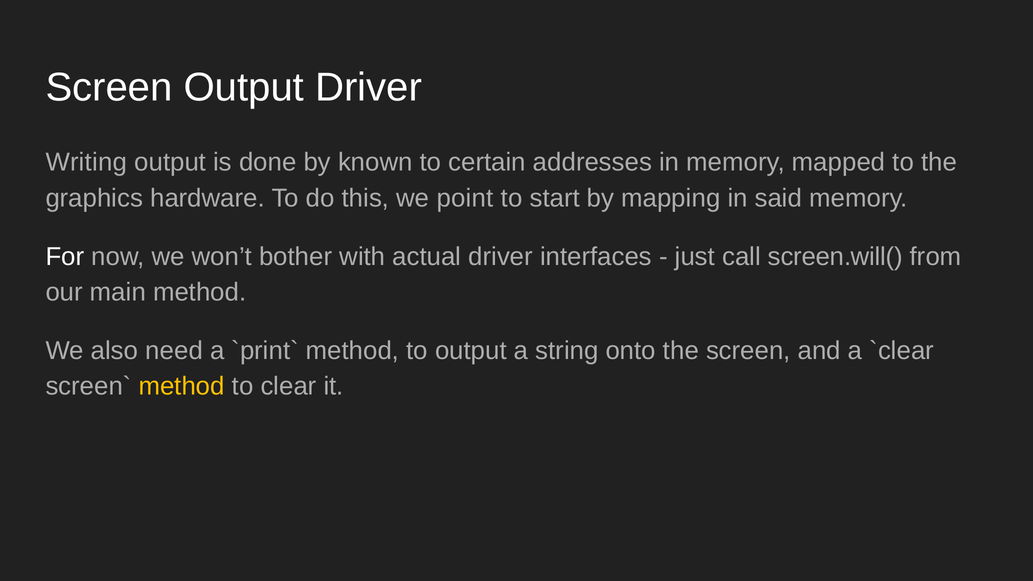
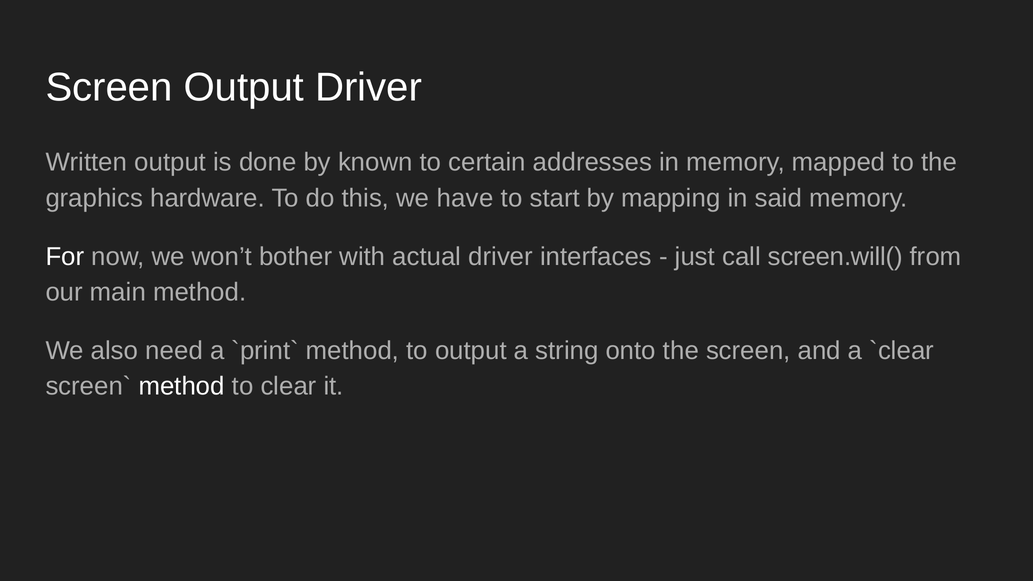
Writing: Writing -> Written
point: point -> have
method at (182, 386) colour: yellow -> white
